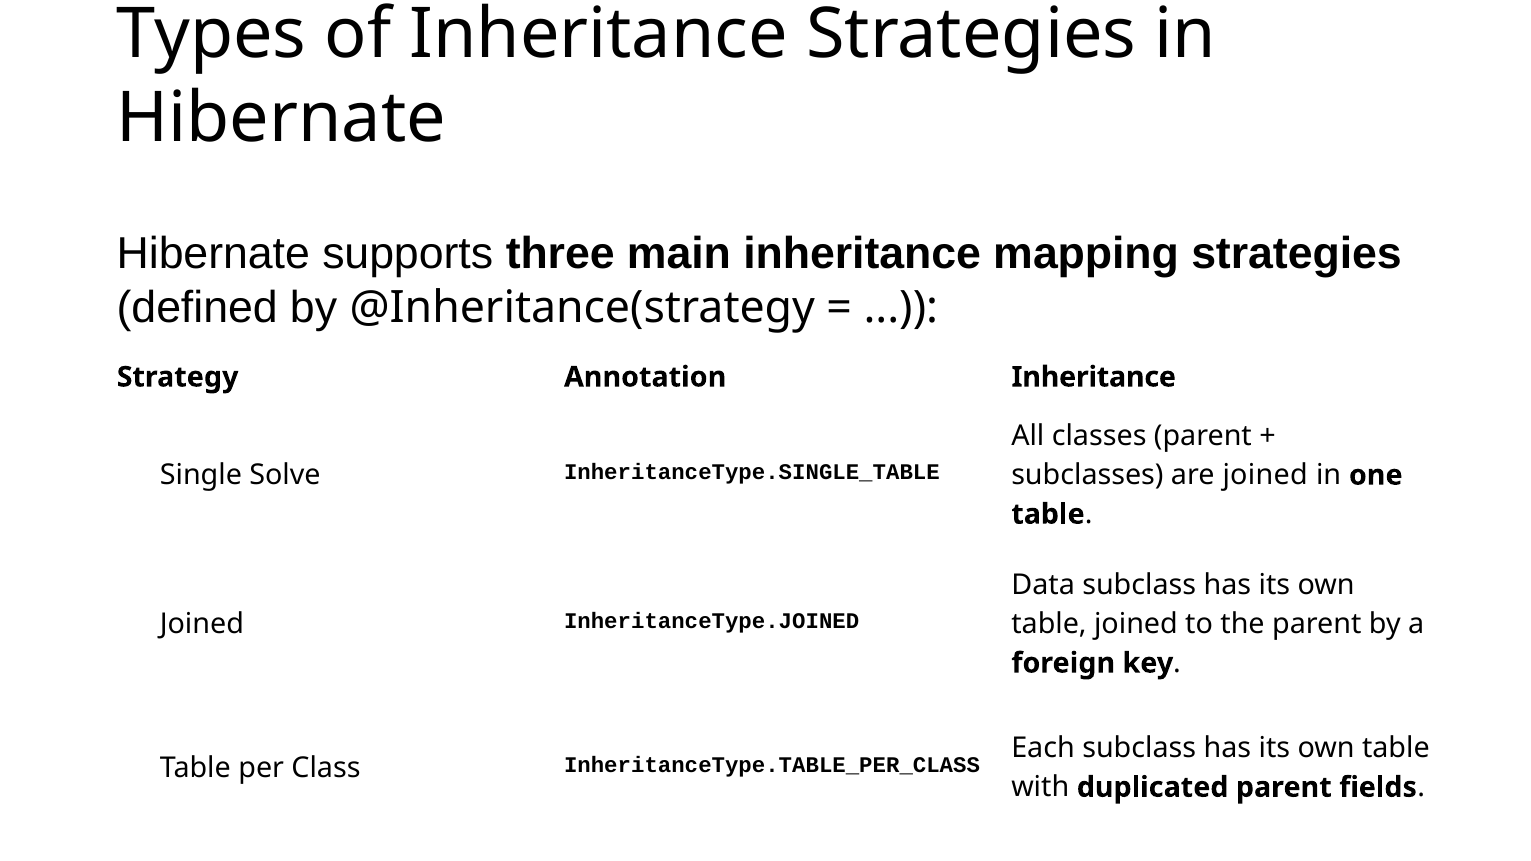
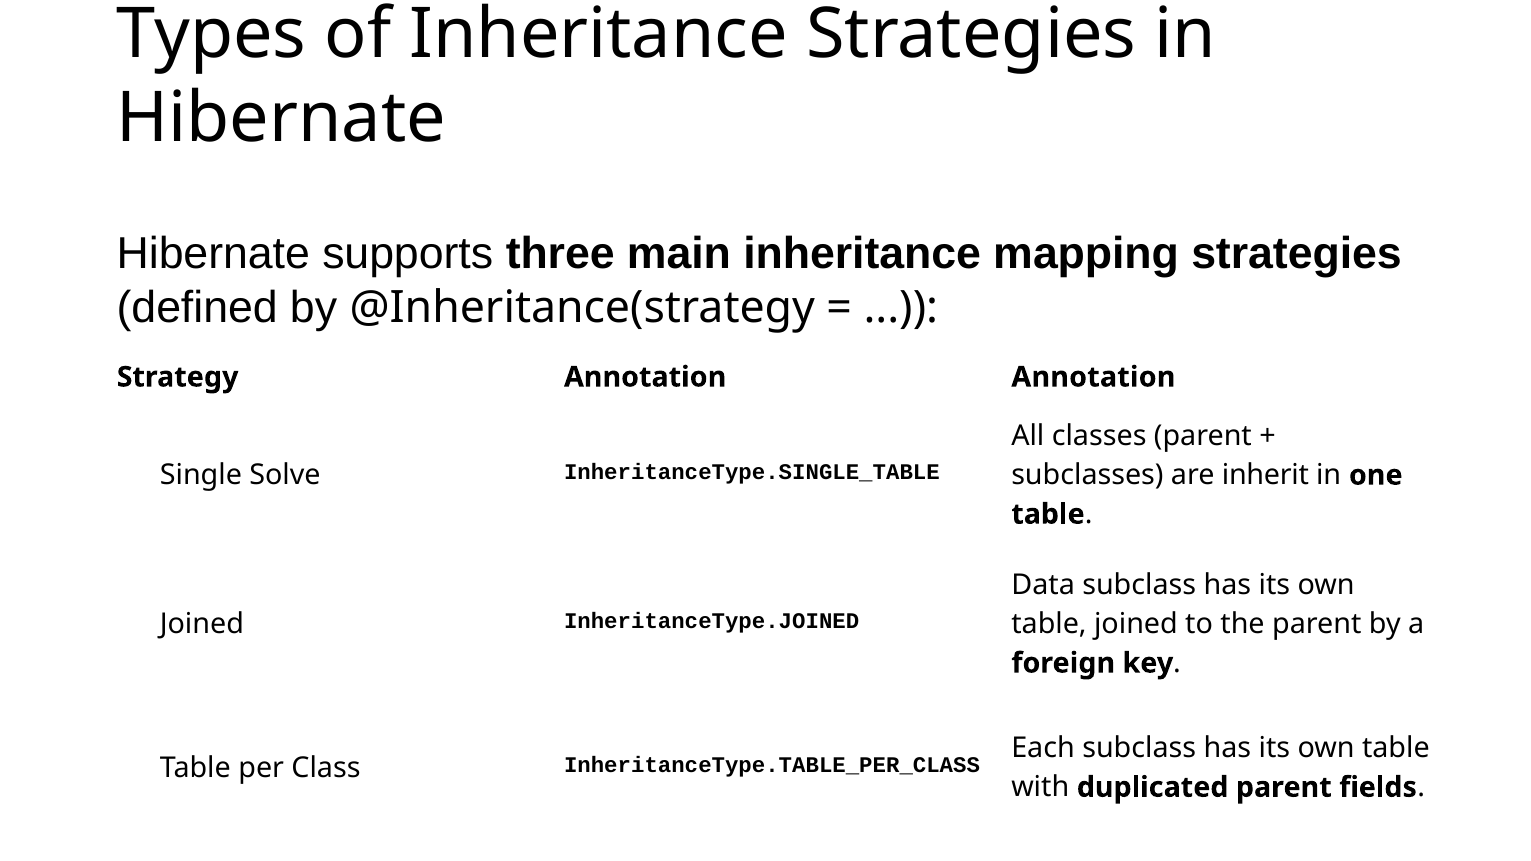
Annotation Inheritance: Inheritance -> Annotation
are joined: joined -> inherit
